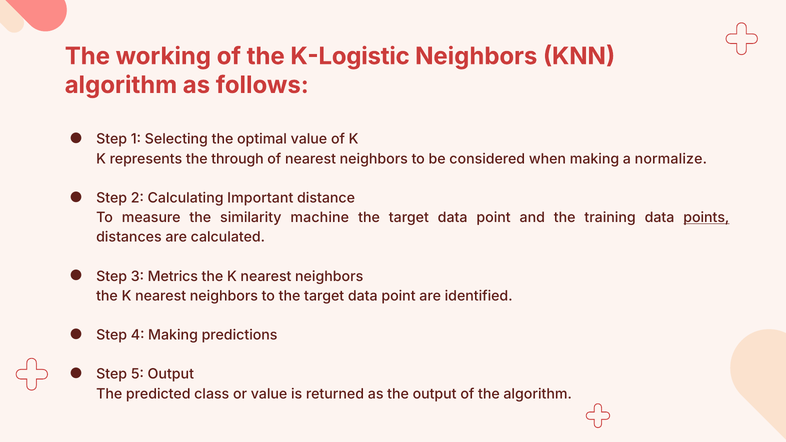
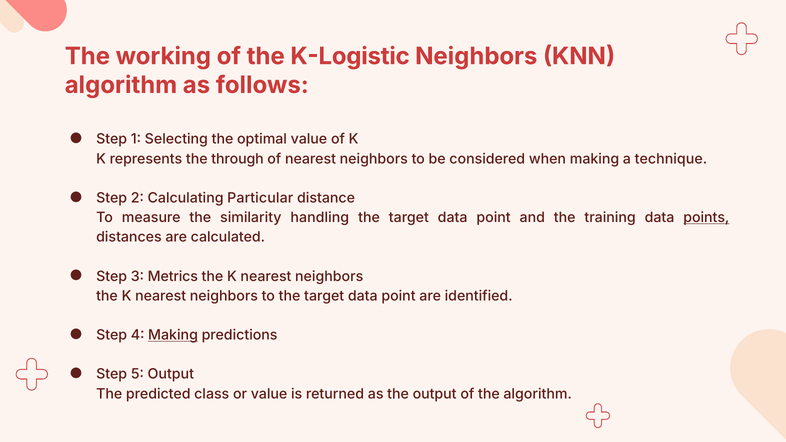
normalize: normalize -> technique
Important: Important -> Particular
machine: machine -> handling
Making at (173, 335) underline: none -> present
